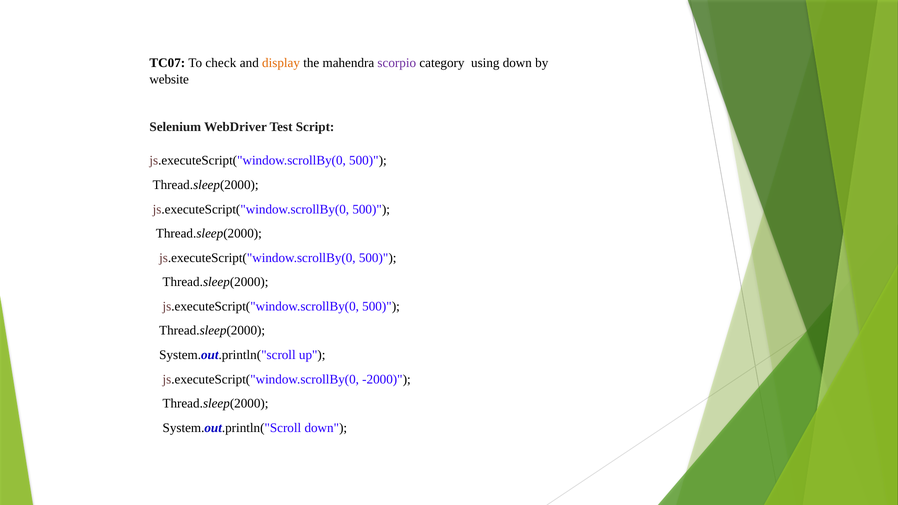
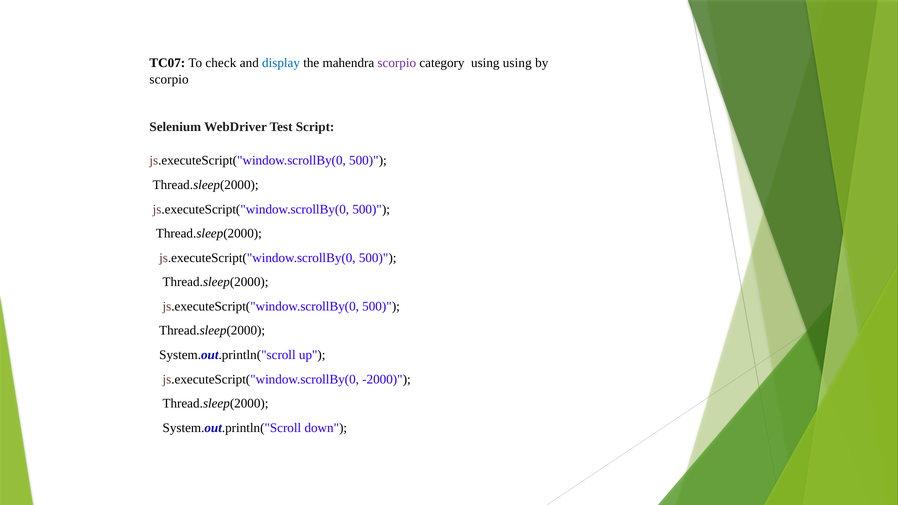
display colour: orange -> blue
using down: down -> using
website at (169, 80): website -> scorpio
